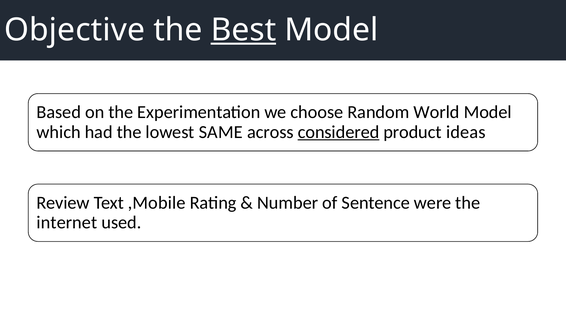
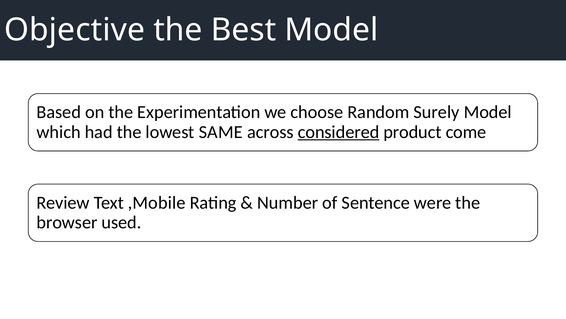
Best underline: present -> none
World: World -> Surely
ideas: ideas -> come
internet: internet -> browser
